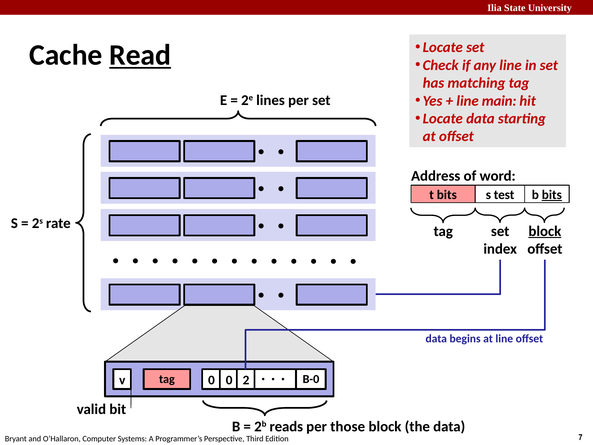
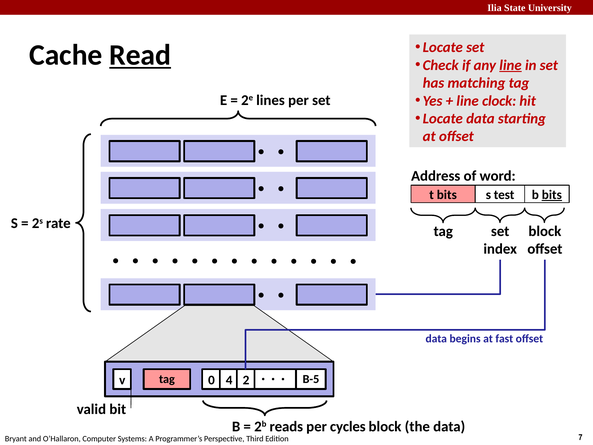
line at (510, 65) underline: none -> present
main: main -> clock
block at (545, 231) underline: present -> none
at line: line -> fast
0 0: 0 -> 4
B-0: B-0 -> B-5
those: those -> cycles
